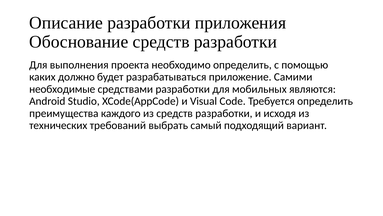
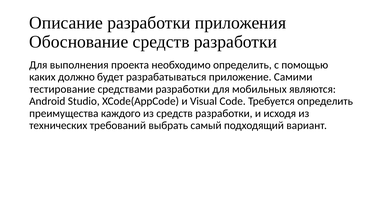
необходимые: необходимые -> тестирование
